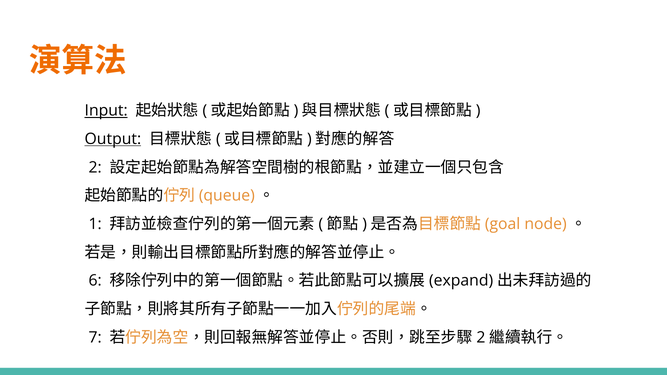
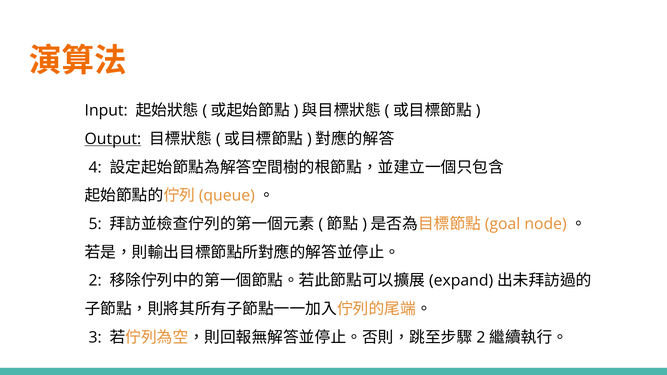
Input underline: present -> none
2: 2 -> 4
1: 1 -> 5
6: 6 -> 2
7: 7 -> 3
